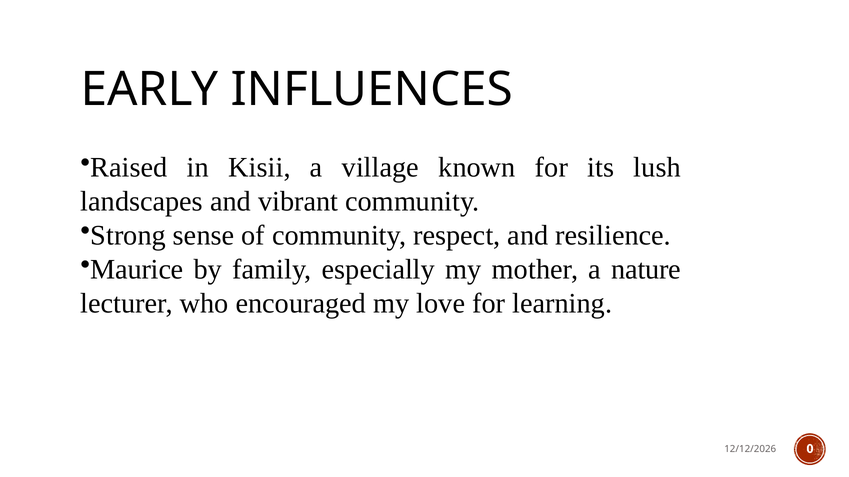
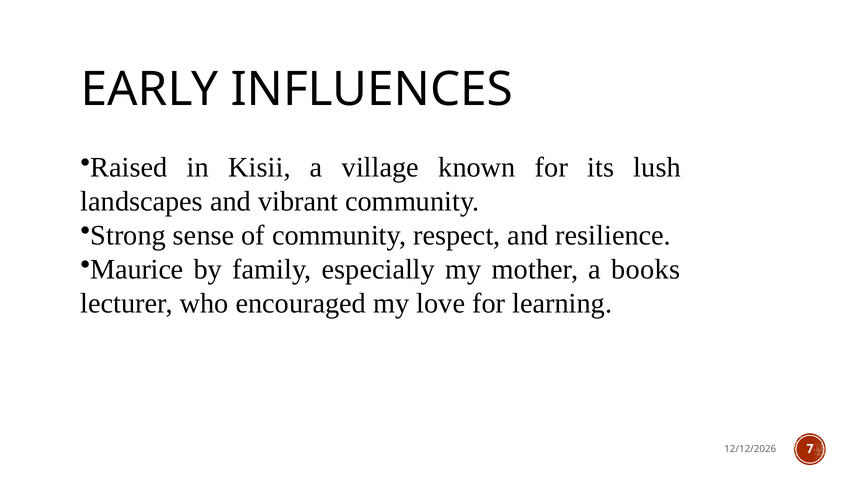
nature: nature -> books
0: 0 -> 7
